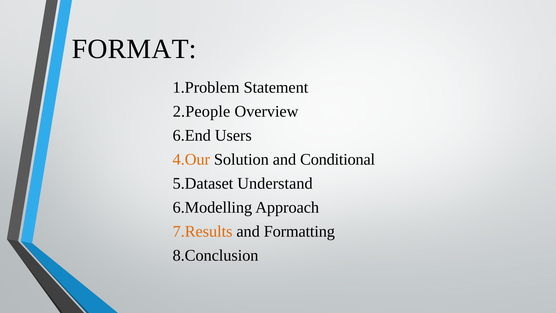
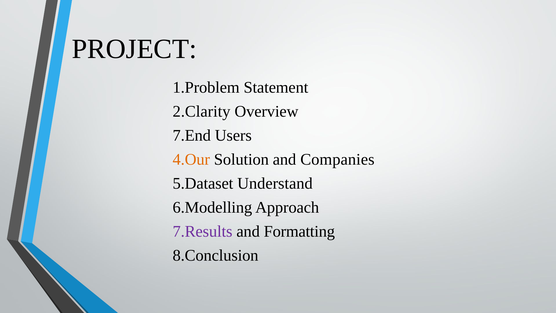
FORMAT: FORMAT -> PROJECT
2.People: 2.People -> 2.Clarity
6.End: 6.End -> 7.End
Conditional: Conditional -> Companies
7.Results colour: orange -> purple
